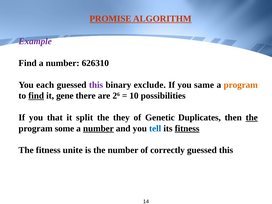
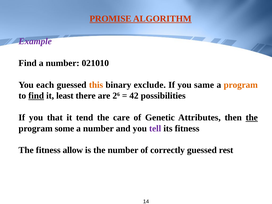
626310: 626310 -> 021010
this at (96, 85) colour: purple -> orange
gene: gene -> least
10: 10 -> 42
split: split -> tend
they: they -> care
Duplicates: Duplicates -> Attributes
number at (98, 128) underline: present -> none
tell colour: blue -> purple
fitness at (187, 128) underline: present -> none
unite: unite -> allow
correctly guessed this: this -> rest
